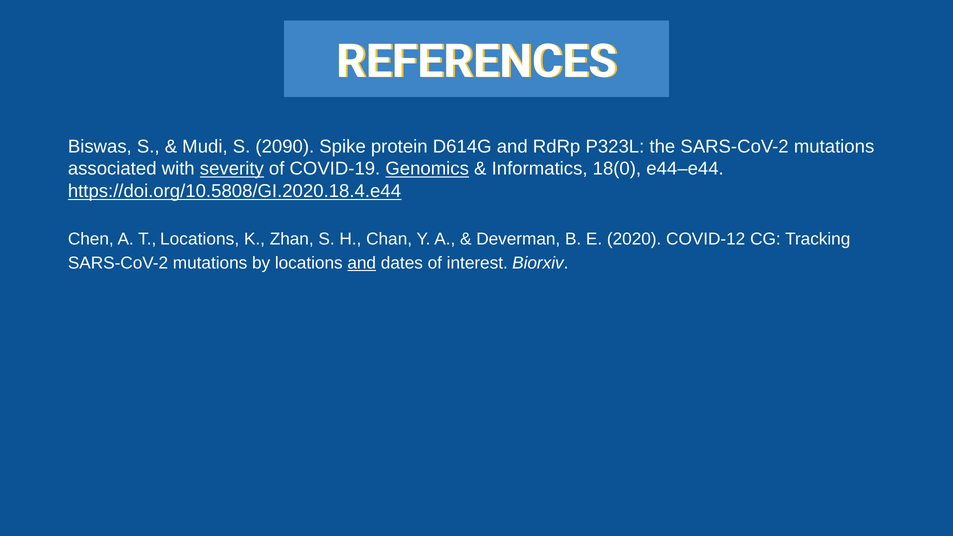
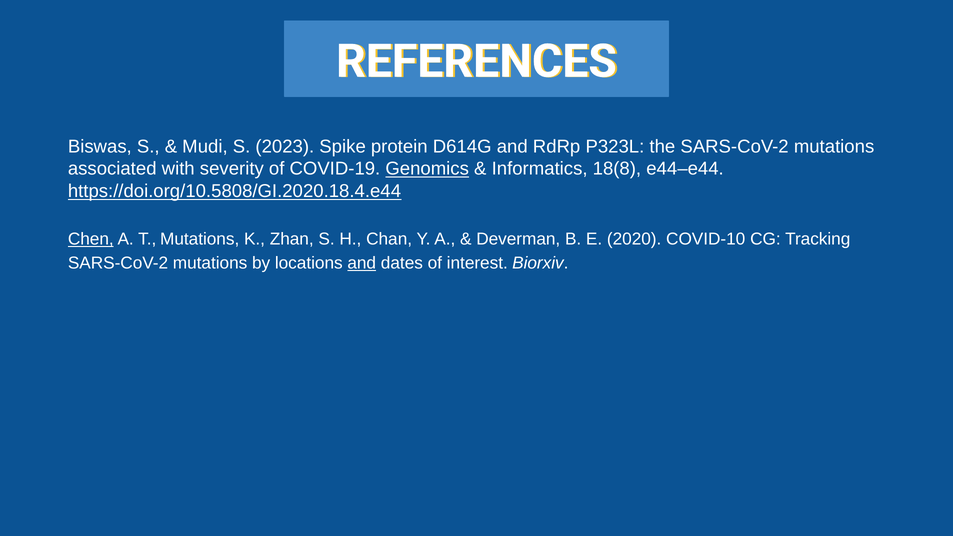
2090: 2090 -> 2023
severity underline: present -> none
18(0: 18(0 -> 18(8
Chen underline: none -> present
T Locations: Locations -> Mutations
COVID-12: COVID-12 -> COVID-10
